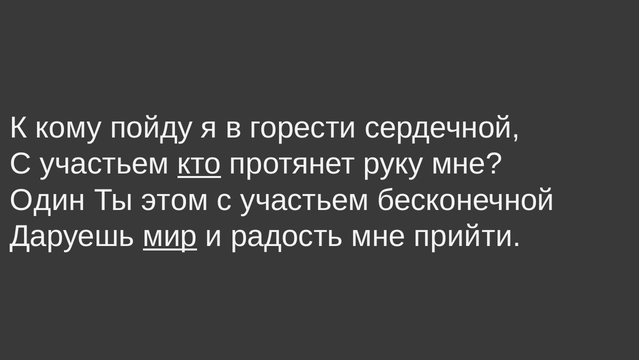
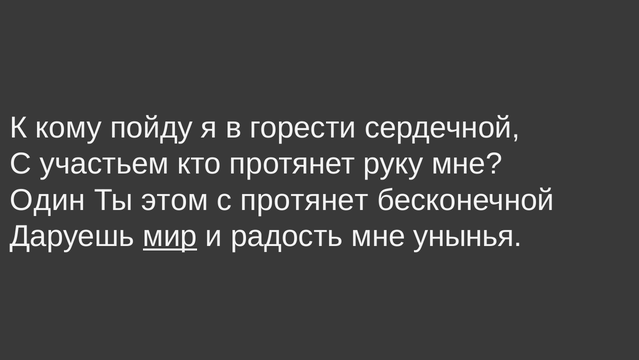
кто underline: present -> none
участьем at (305, 200): участьем -> протянет
прийти: прийти -> унынья
